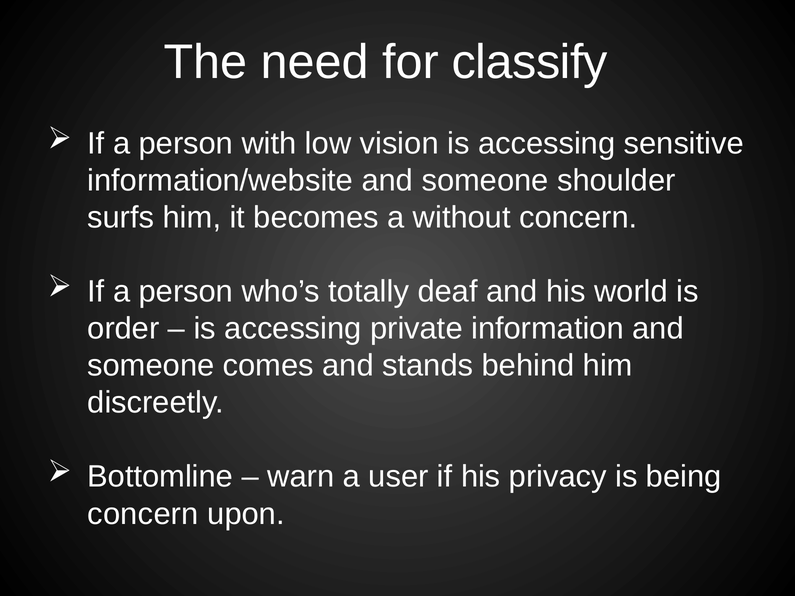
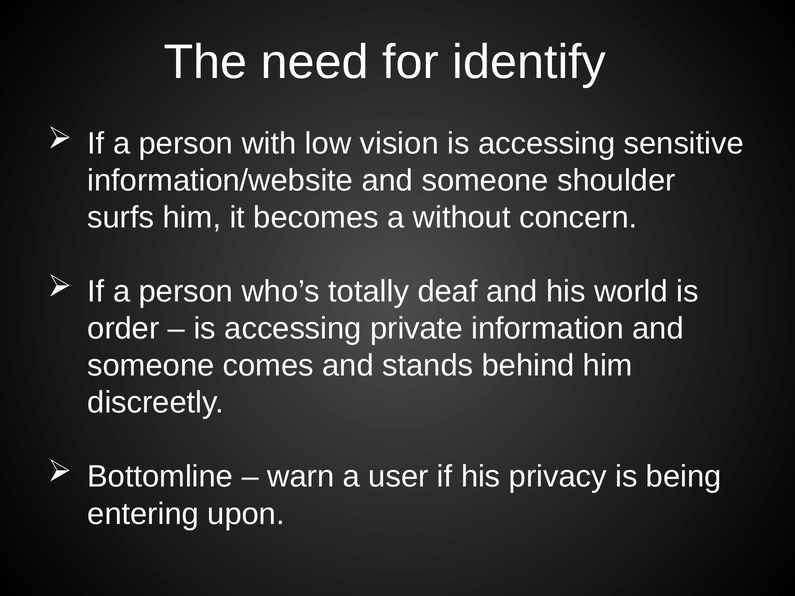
classify: classify -> identify
concern at (143, 514): concern -> entering
